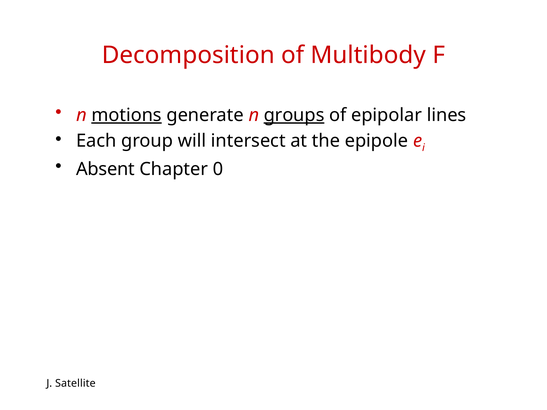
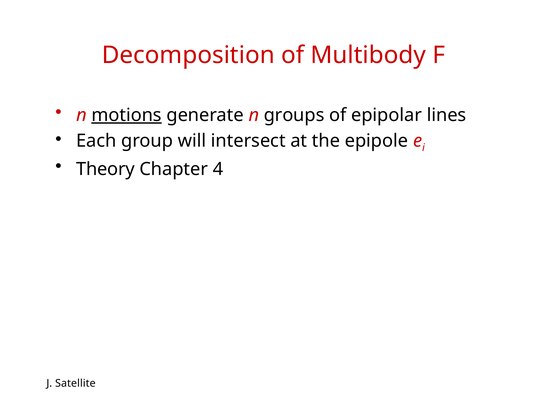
groups underline: present -> none
Absent: Absent -> Theory
0: 0 -> 4
